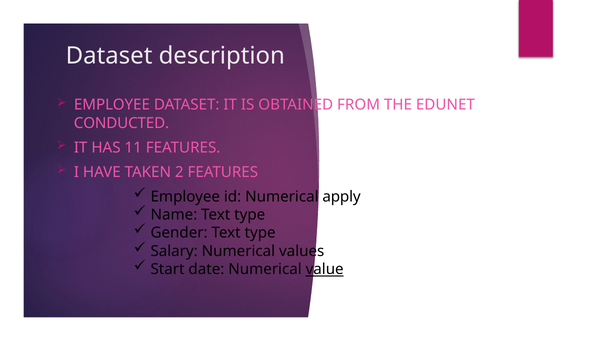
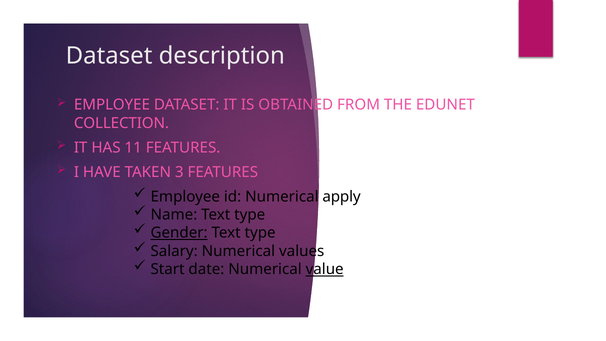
CONDUCTED: CONDUCTED -> COLLECTION
2: 2 -> 3
Gender underline: none -> present
